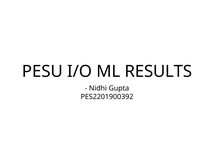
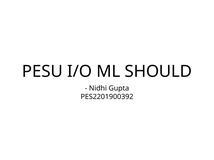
RESULTS: RESULTS -> SHOULD
